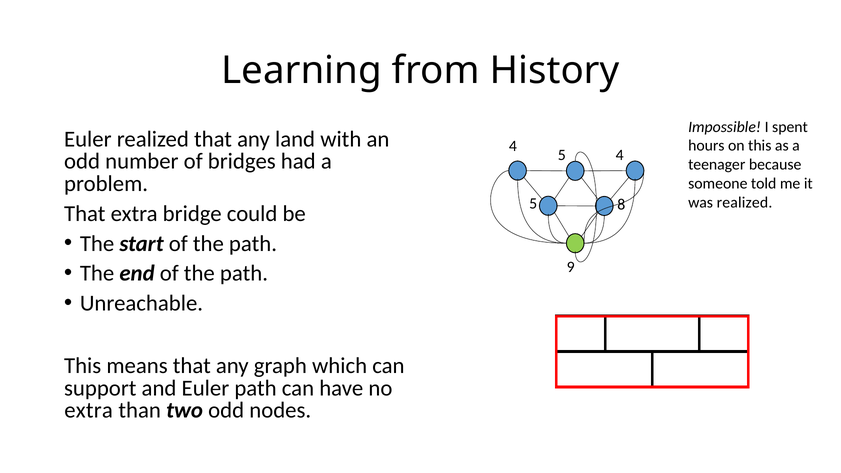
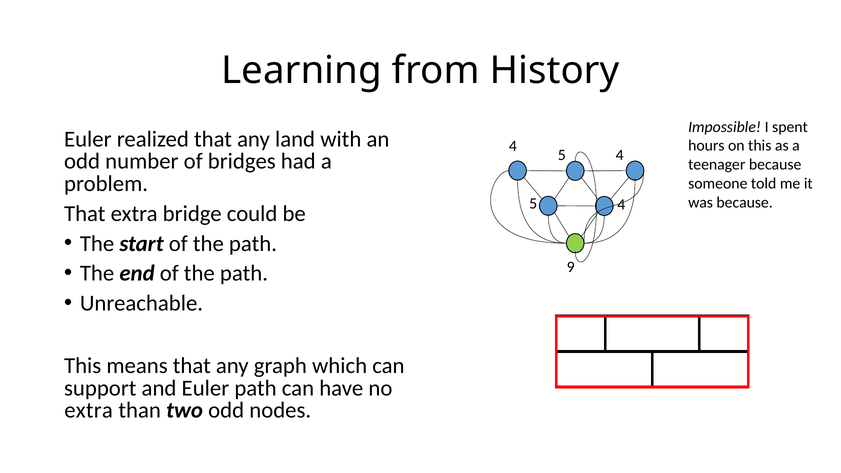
was realized: realized -> because
5 8: 8 -> 4
